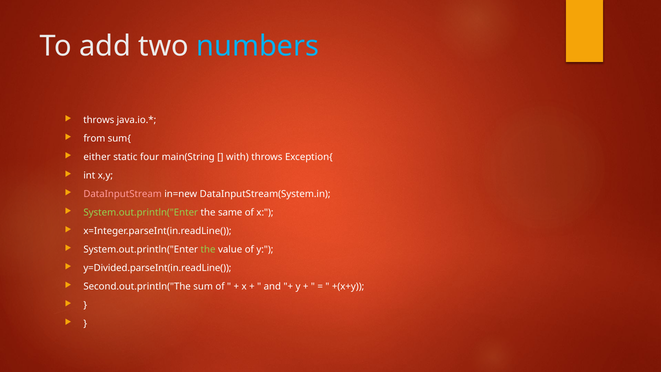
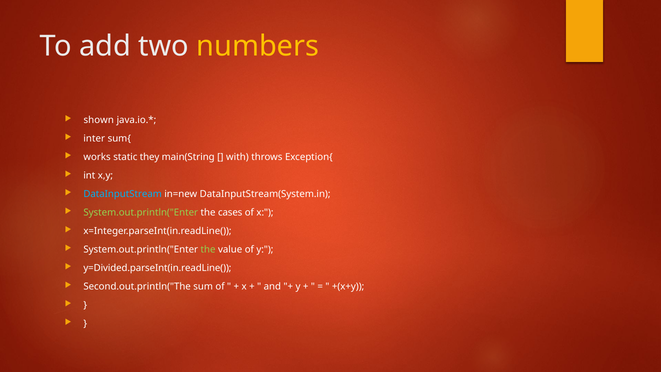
numbers colour: light blue -> yellow
throws at (99, 120): throws -> shown
from: from -> inter
either: either -> works
four: four -> they
DataInputStream colour: pink -> light blue
same: same -> cases
